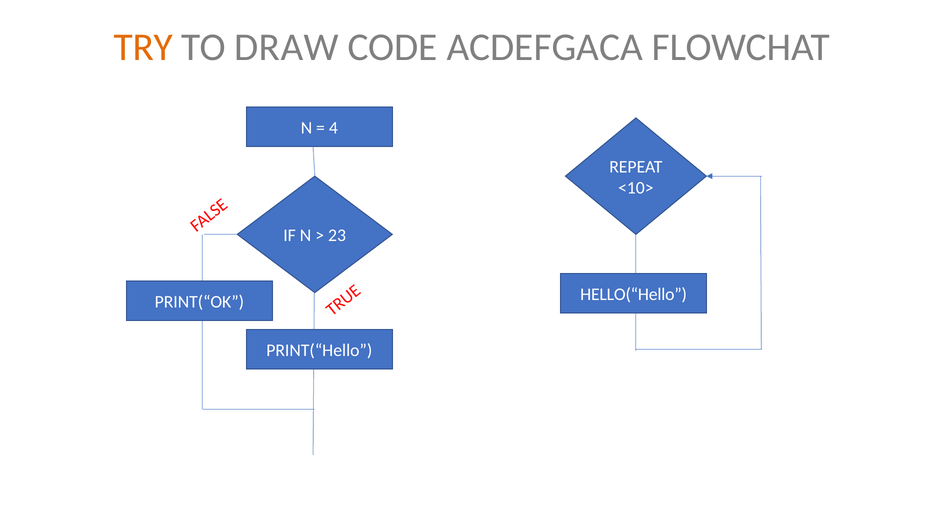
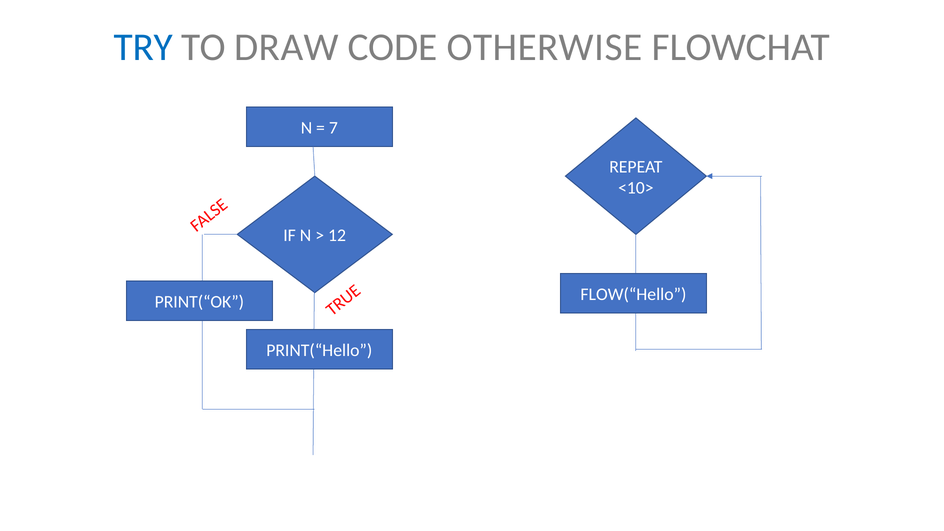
TRY colour: orange -> blue
ACDEFGACA: ACDEFGACA -> OTHERWISE
4: 4 -> 7
23: 23 -> 12
HELLO(“Hello: HELLO(“Hello -> FLOW(“Hello
